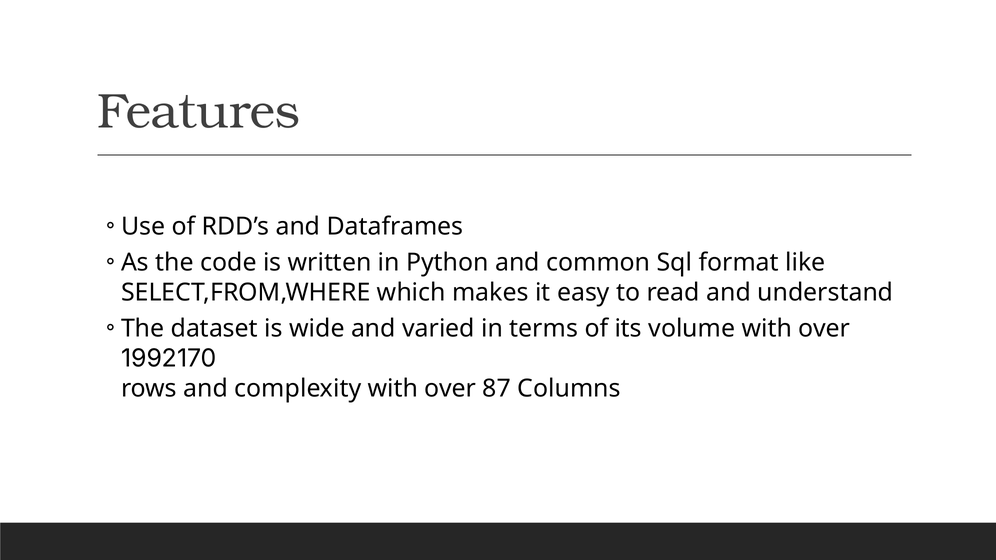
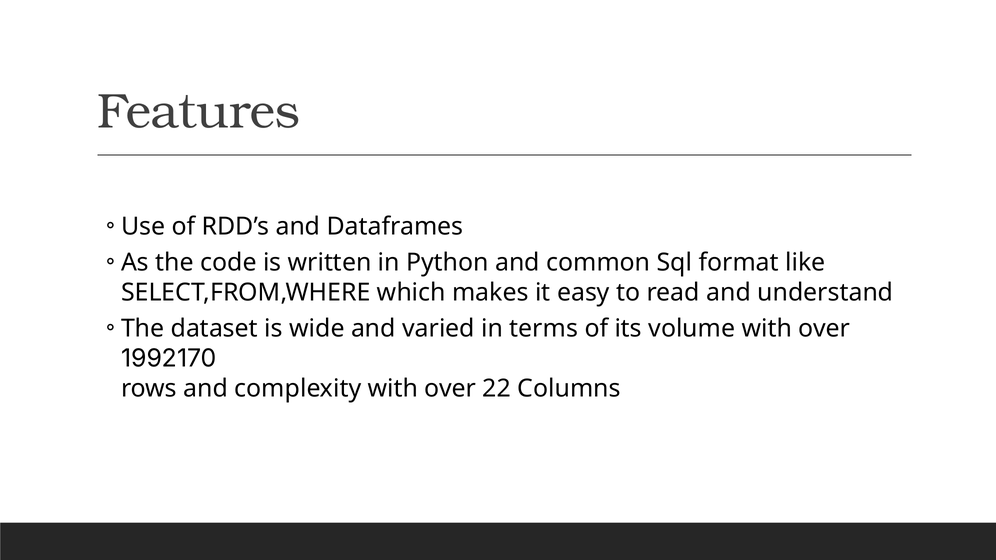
87: 87 -> 22
